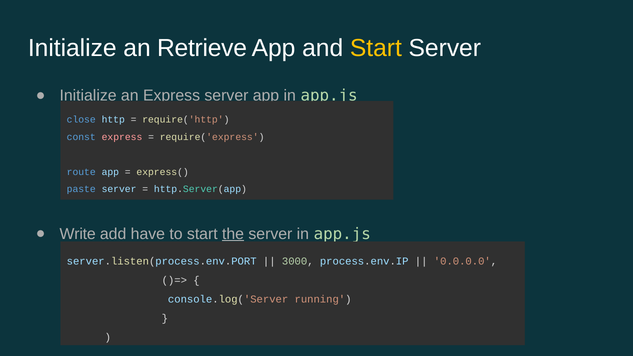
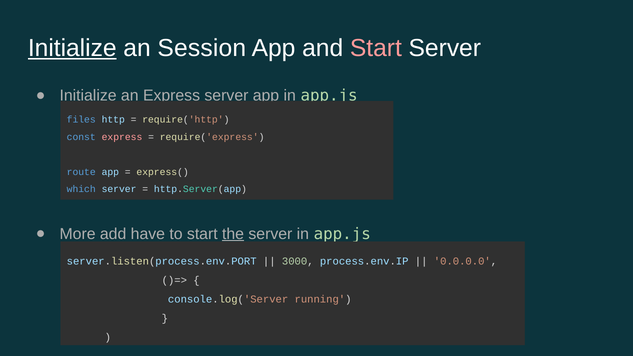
Initialize at (72, 48) underline: none -> present
Retrieve: Retrieve -> Session
Start at (376, 48) colour: yellow -> pink
close: close -> files
paste: paste -> which
Write: Write -> More
